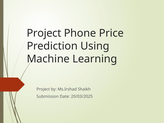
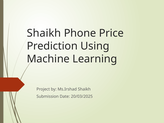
Project at (44, 33): Project -> Shaikh
